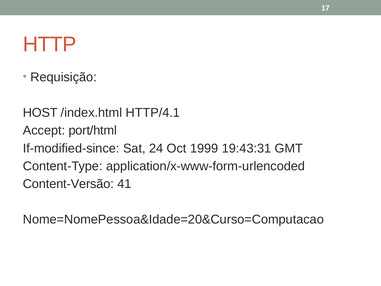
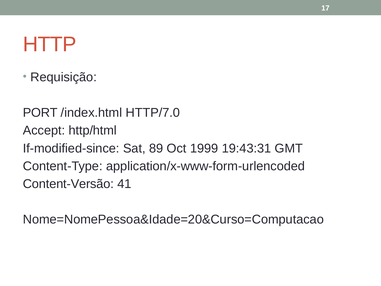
HOST: HOST -> PORT
HTTP/4.1: HTTP/4.1 -> HTTP/7.0
port/html: port/html -> http/html
24: 24 -> 89
